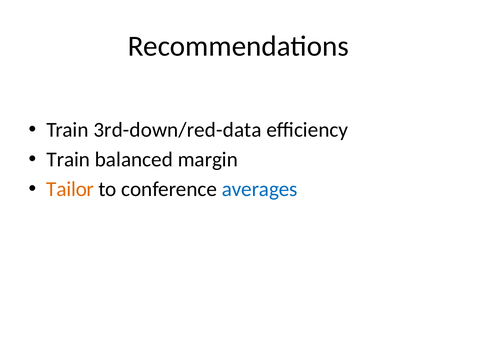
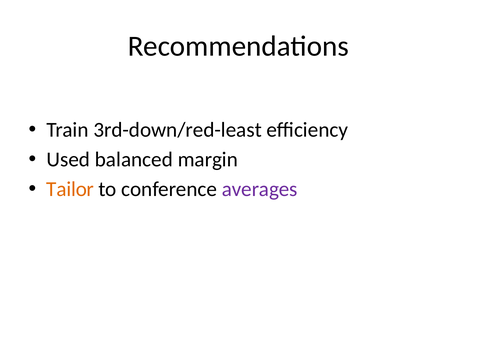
3rd-down/red-data: 3rd-down/red-data -> 3rd-down/red-least
Train at (68, 159): Train -> Used
averages colour: blue -> purple
